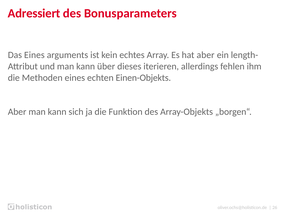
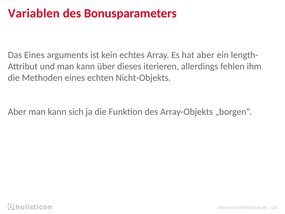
Adressiert: Adressiert -> Variablen
Einen-Objekts: Einen-Objekts -> Nicht-Objekts
